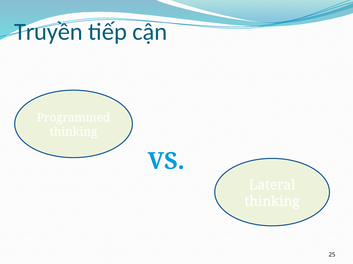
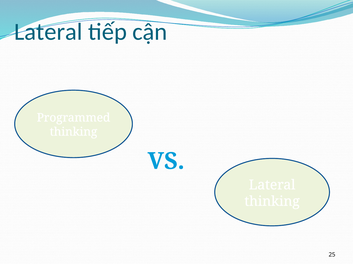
Truyền at (48, 32): Truyền -> Lateral
